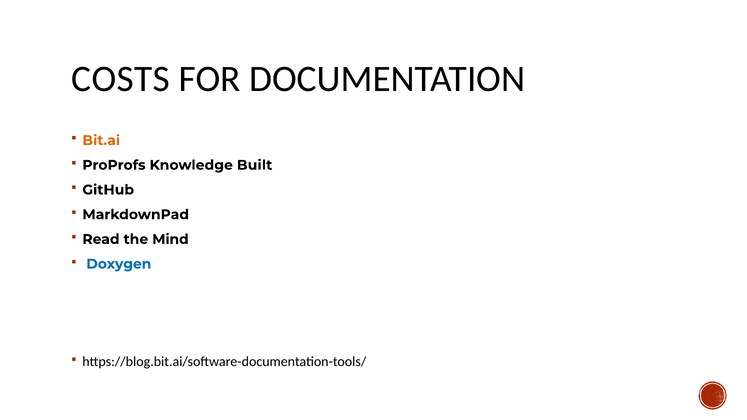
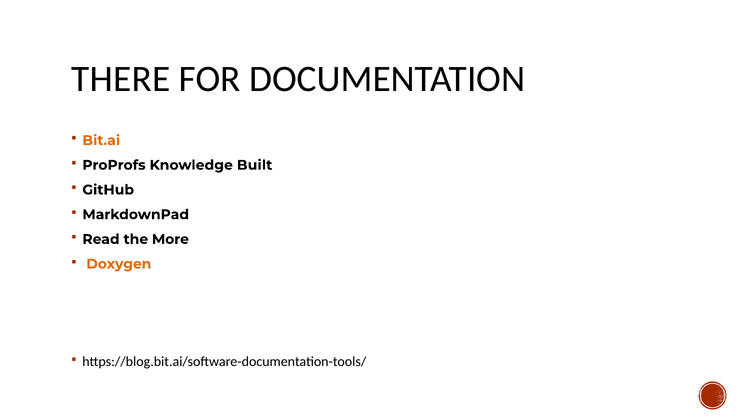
COSTS: COSTS -> THERE
Mind: Mind -> More
Doxygen colour: blue -> orange
